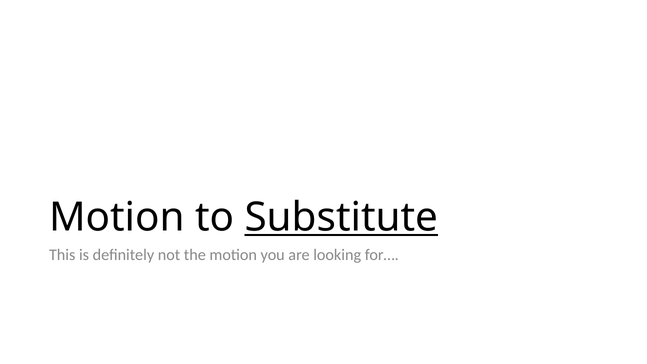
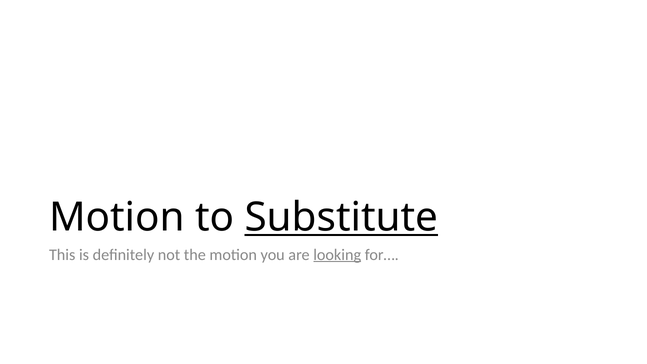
looking underline: none -> present
